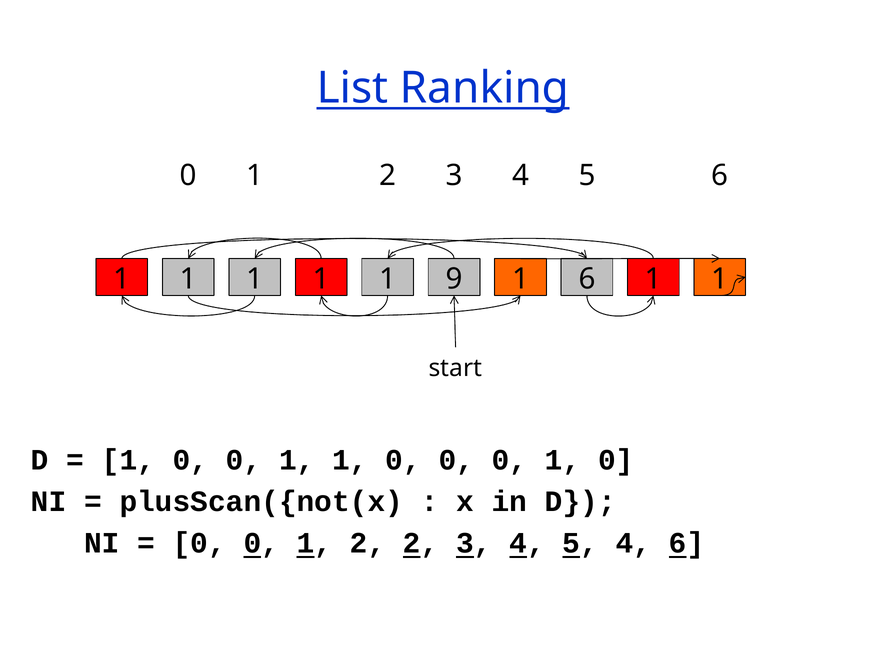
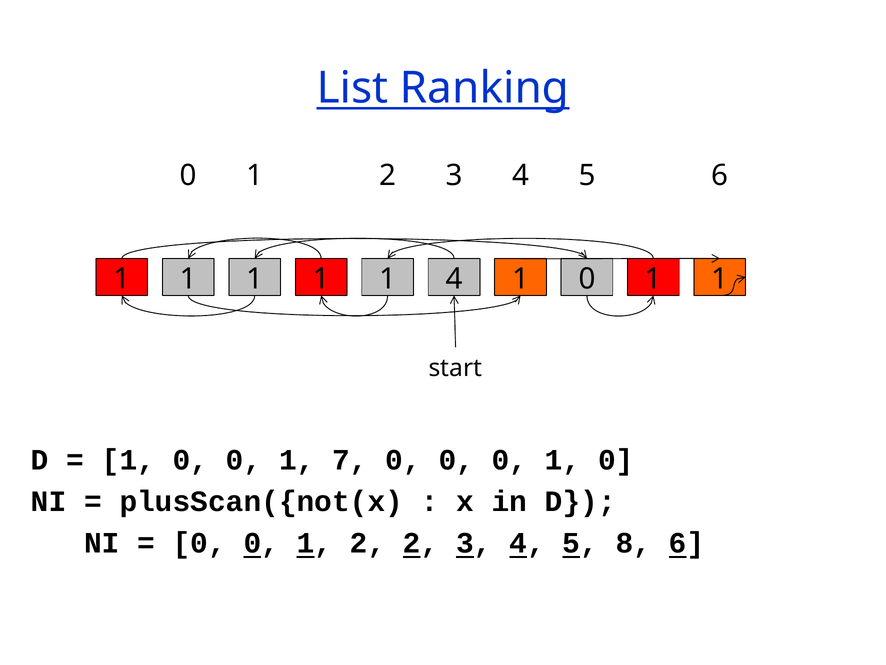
1 9: 9 -> 4
6 at (587, 279): 6 -> 0
0 1 1: 1 -> 7
5 4: 4 -> 8
